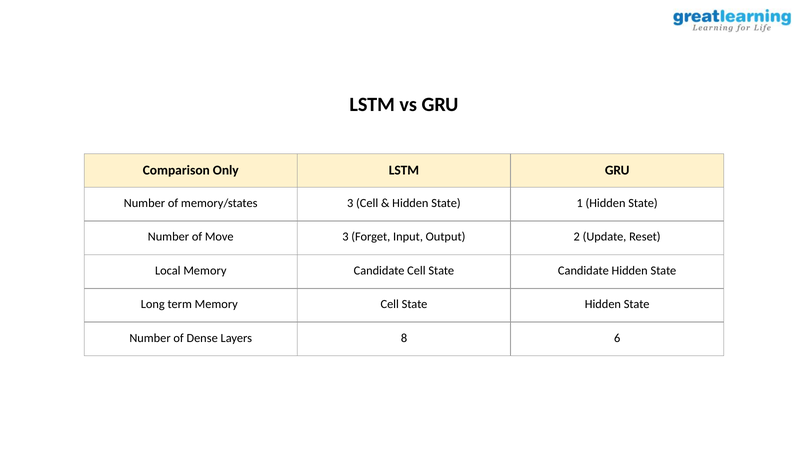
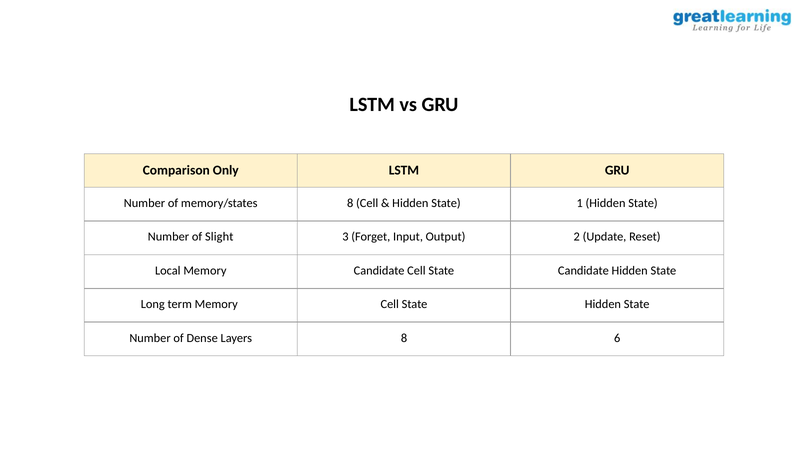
memory/states 3: 3 -> 8
Move: Move -> Slight
